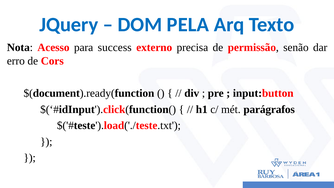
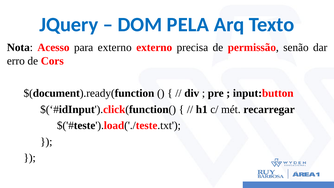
para success: success -> externo
parágrafos: parágrafos -> recarregar
